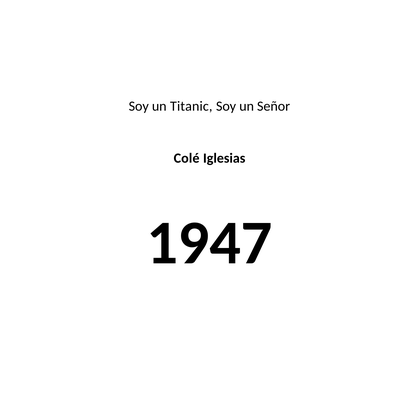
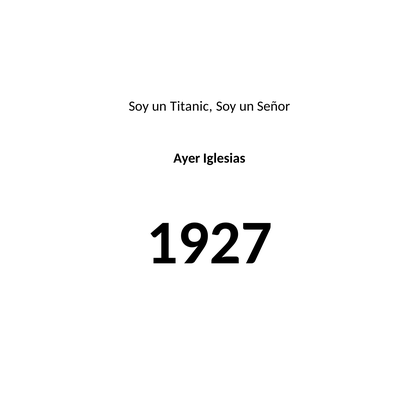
Colé: Colé -> Ayer
1947: 1947 -> 1927
